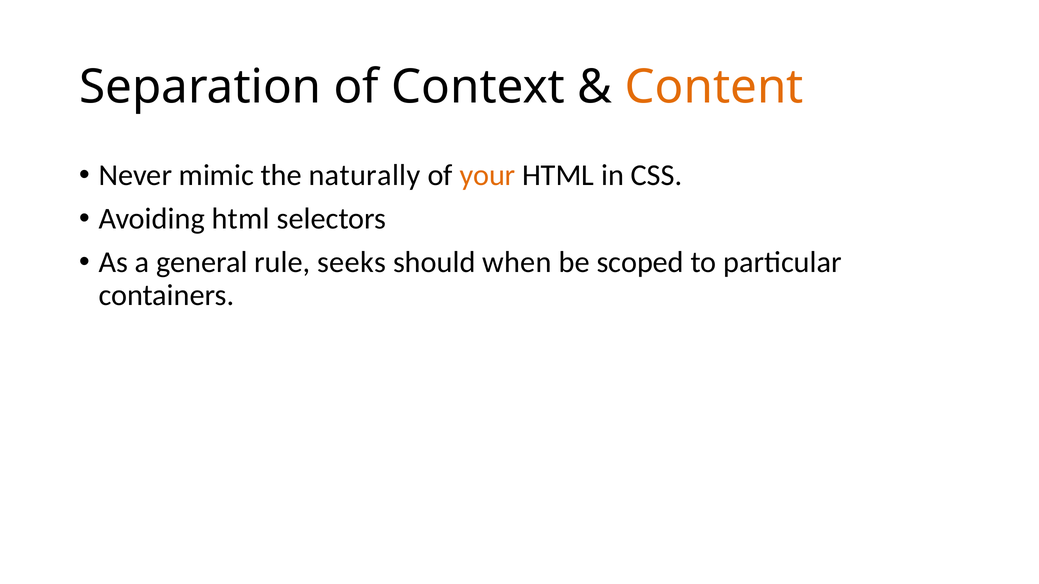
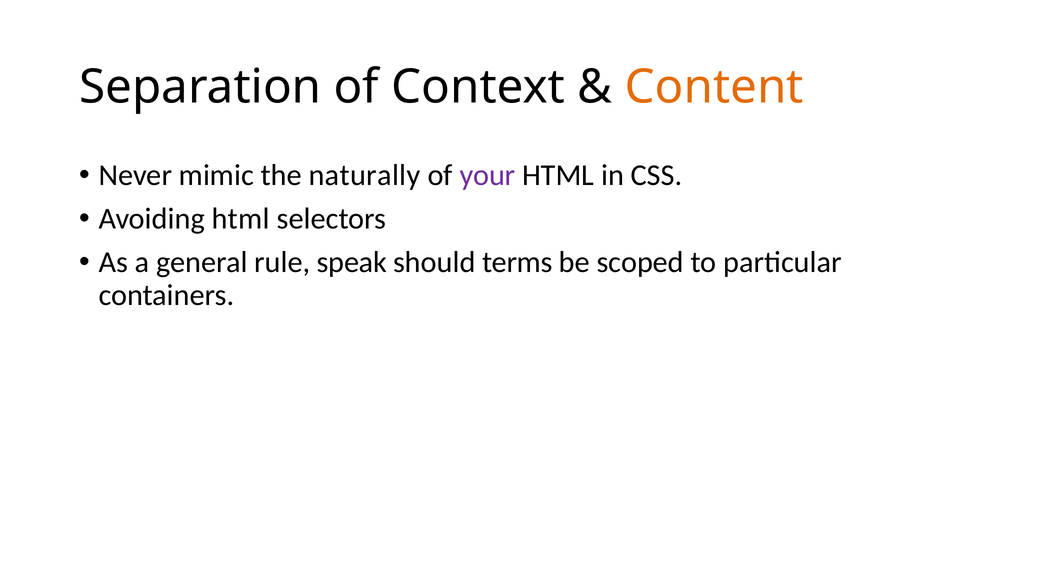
your colour: orange -> purple
seeks: seeks -> speak
when: when -> terms
